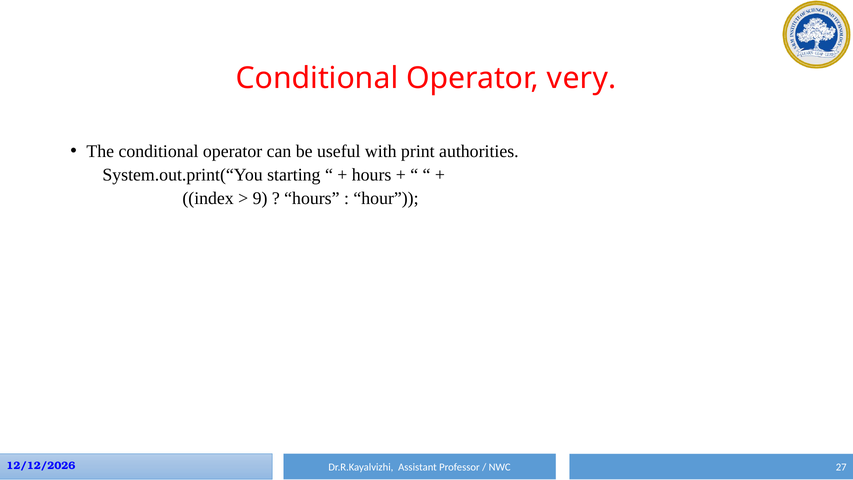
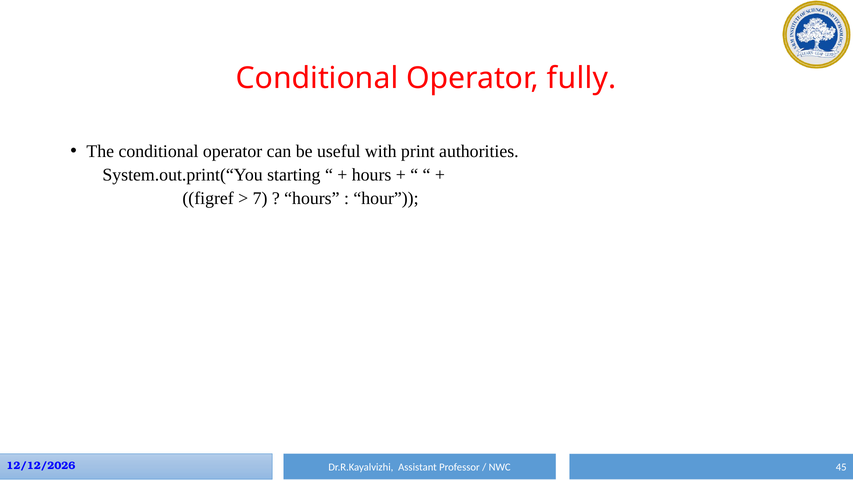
very: very -> fully
index: index -> figref
9: 9 -> 7
27: 27 -> 45
